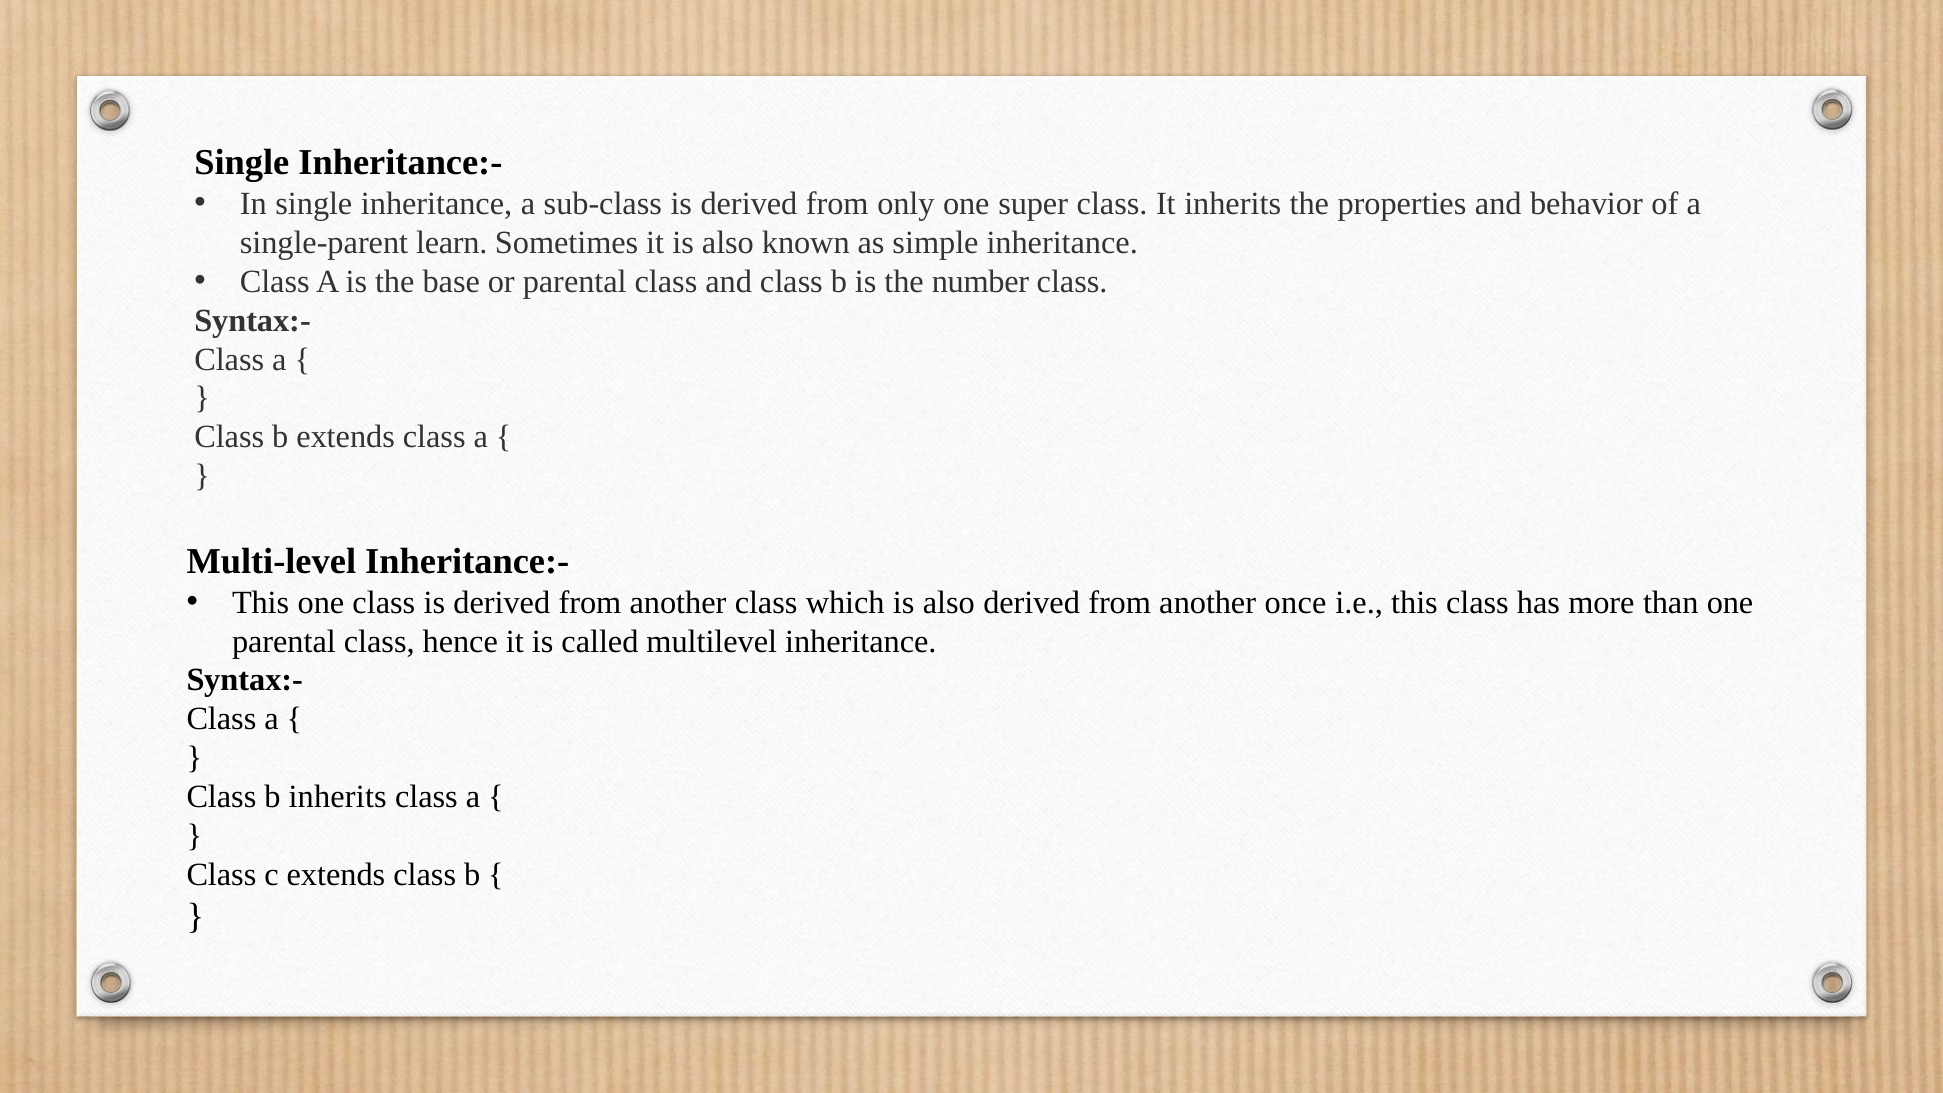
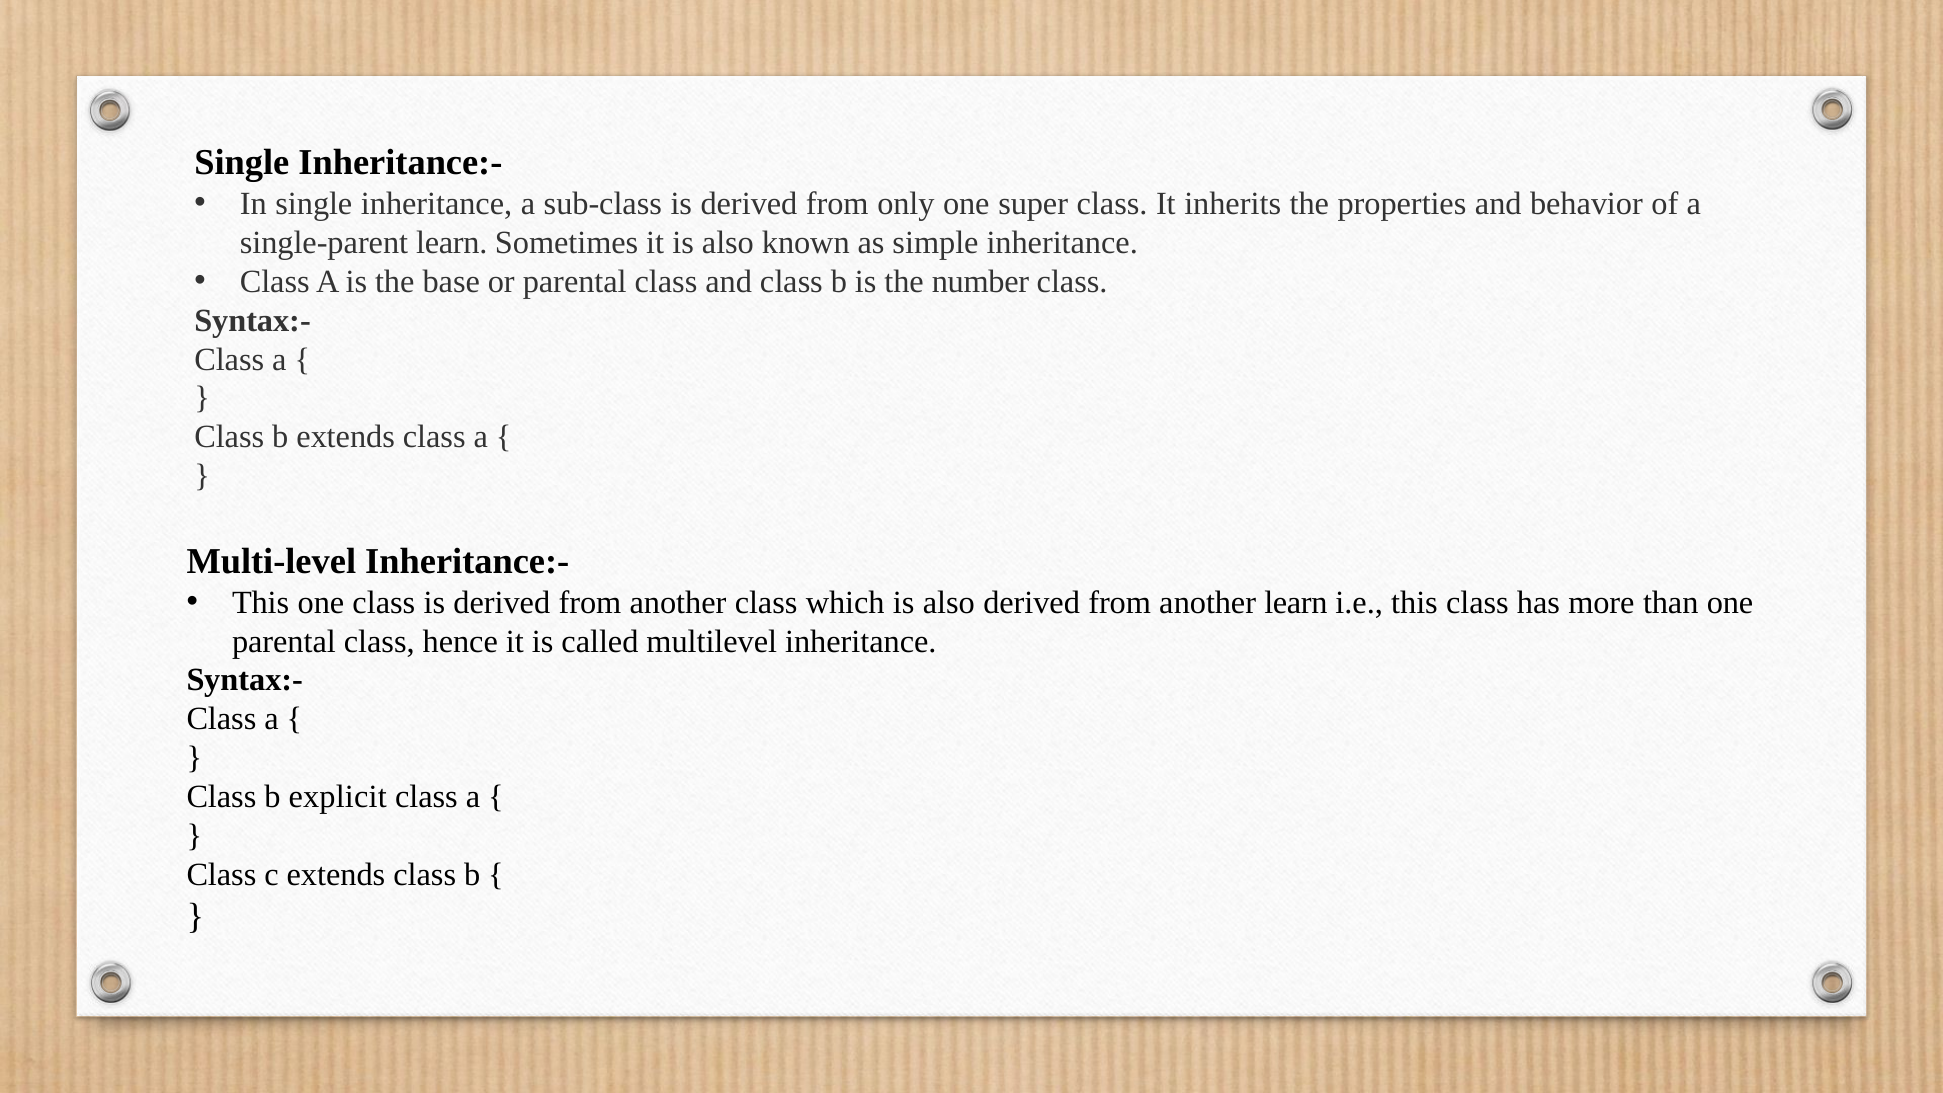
another once: once -> learn
b inherits: inherits -> explicit
